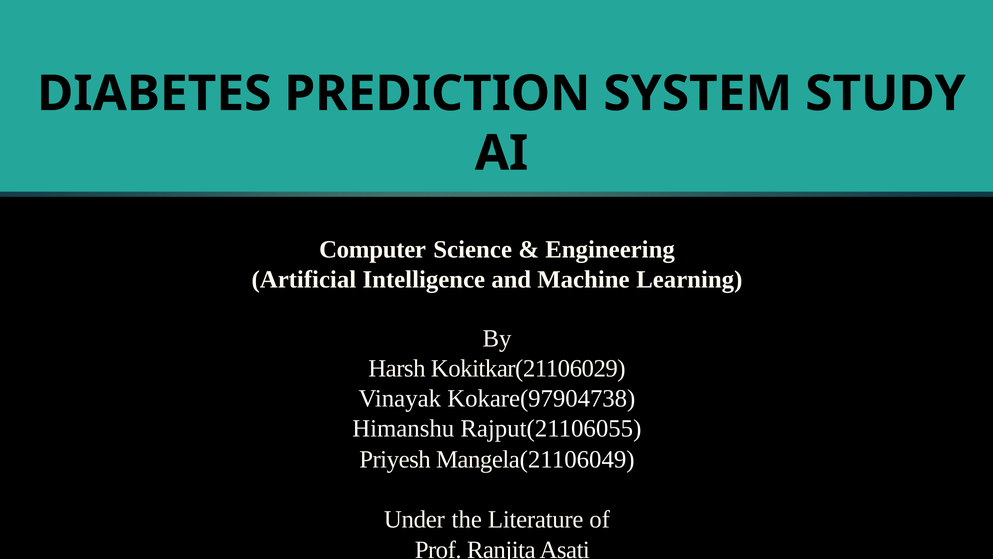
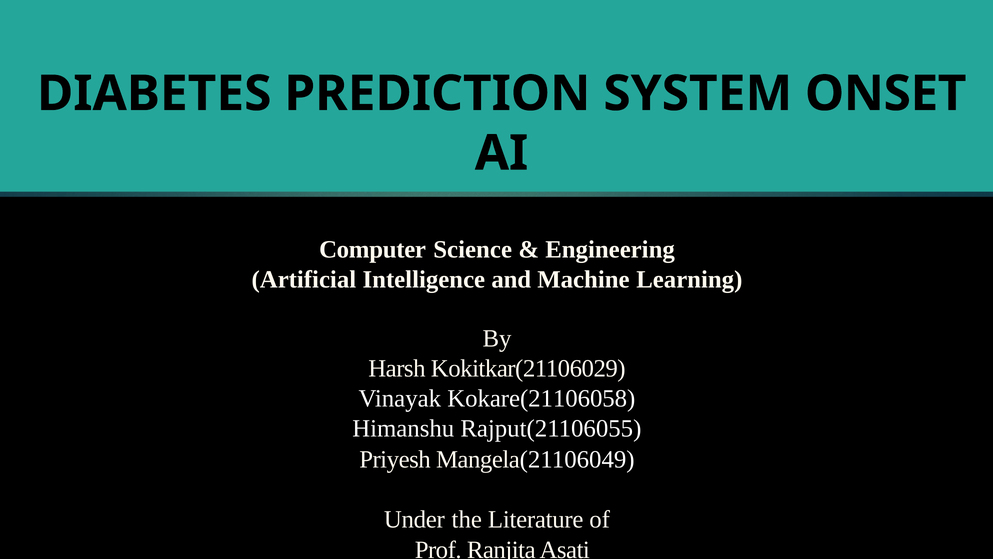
STUDY: STUDY -> ONSET
Kokare(97904738: Kokare(97904738 -> Kokare(21106058
